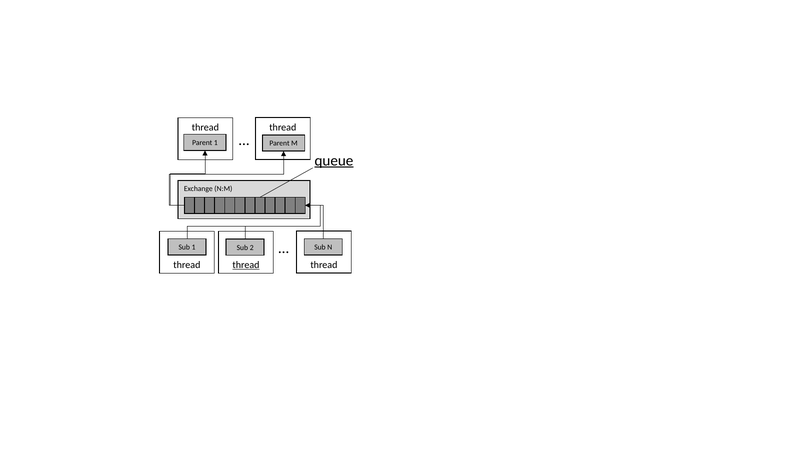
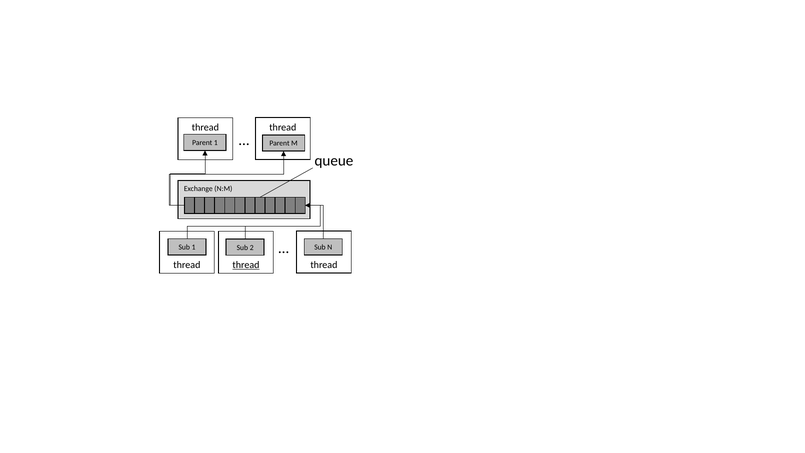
queue underline: present -> none
